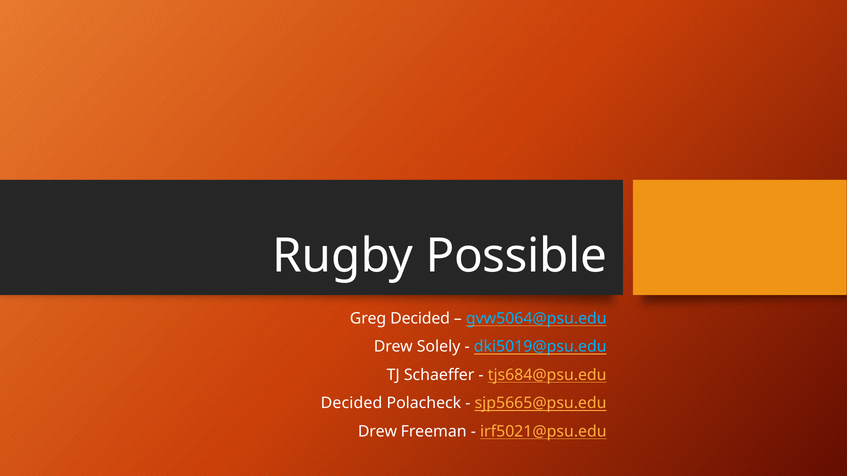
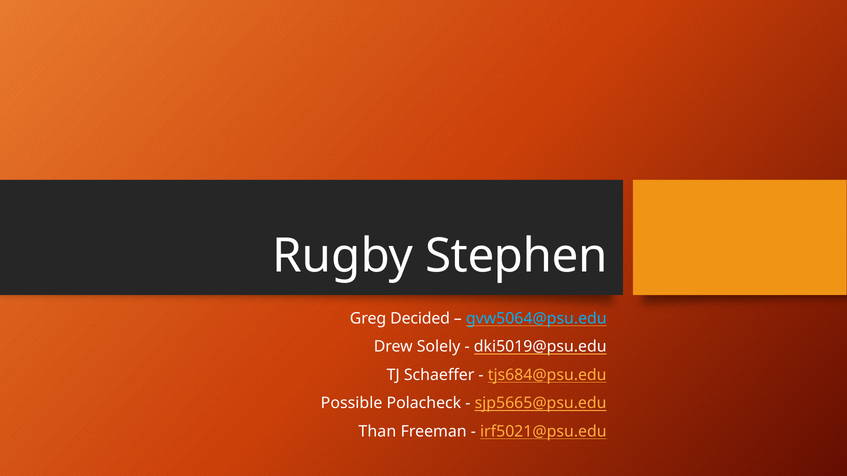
Possible: Possible -> Stephen
dki5019@psu.edu colour: light blue -> white
Decided at (352, 404): Decided -> Possible
Drew at (377, 432): Drew -> Than
